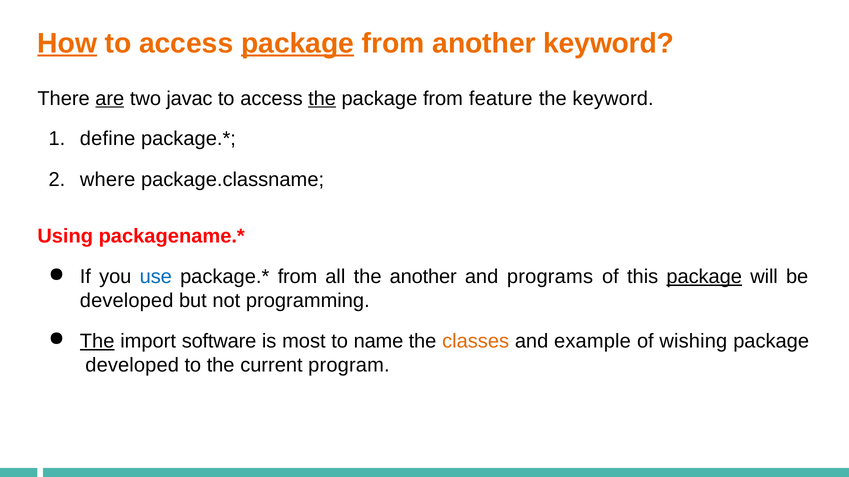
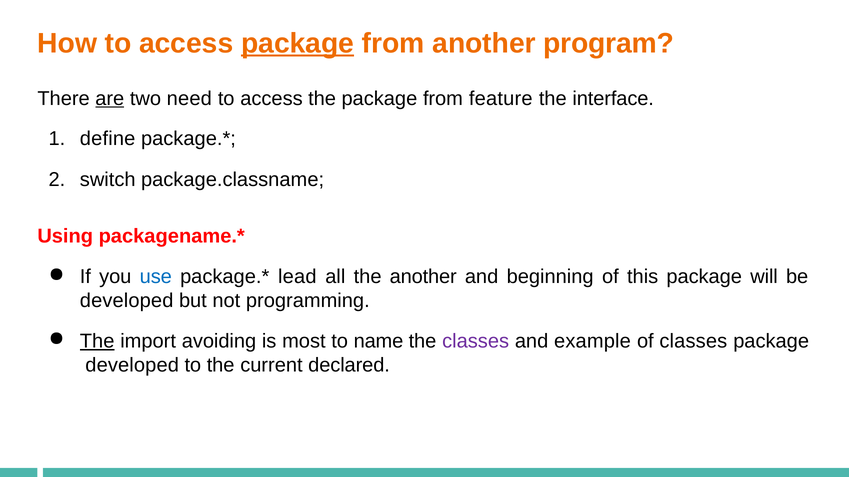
How underline: present -> none
another keyword: keyword -> program
javac: javac -> need
the at (322, 99) underline: present -> none
the keyword: keyword -> interface
where: where -> switch
from at (298, 277): from -> lead
programs: programs -> beginning
package at (704, 277) underline: present -> none
software: software -> avoiding
classes at (476, 342) colour: orange -> purple
of wishing: wishing -> classes
program: program -> declared
